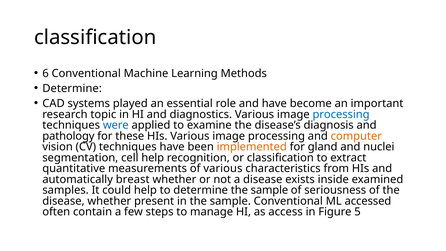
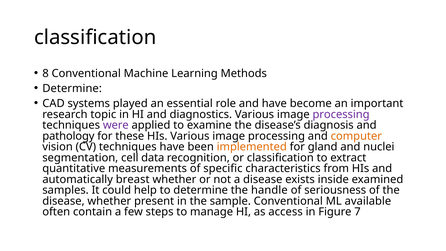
6: 6 -> 8
processing at (341, 114) colour: blue -> purple
were colour: blue -> purple
cell help: help -> data
of various: various -> specific
determine the sample: sample -> handle
accessed: accessed -> available
5: 5 -> 7
